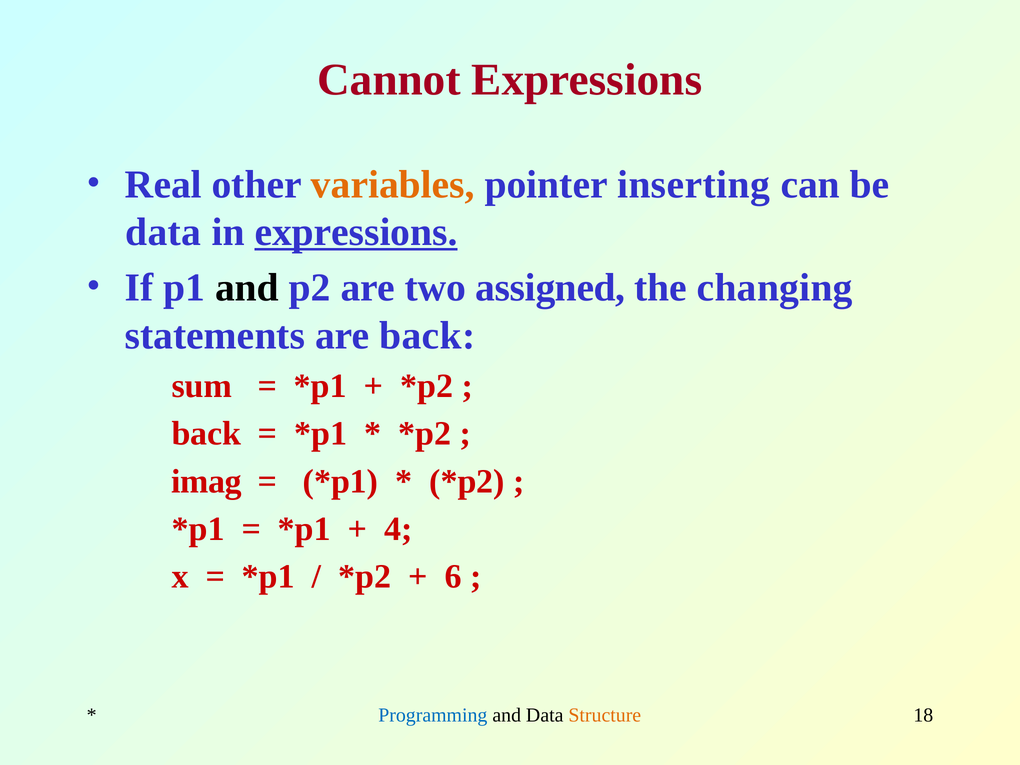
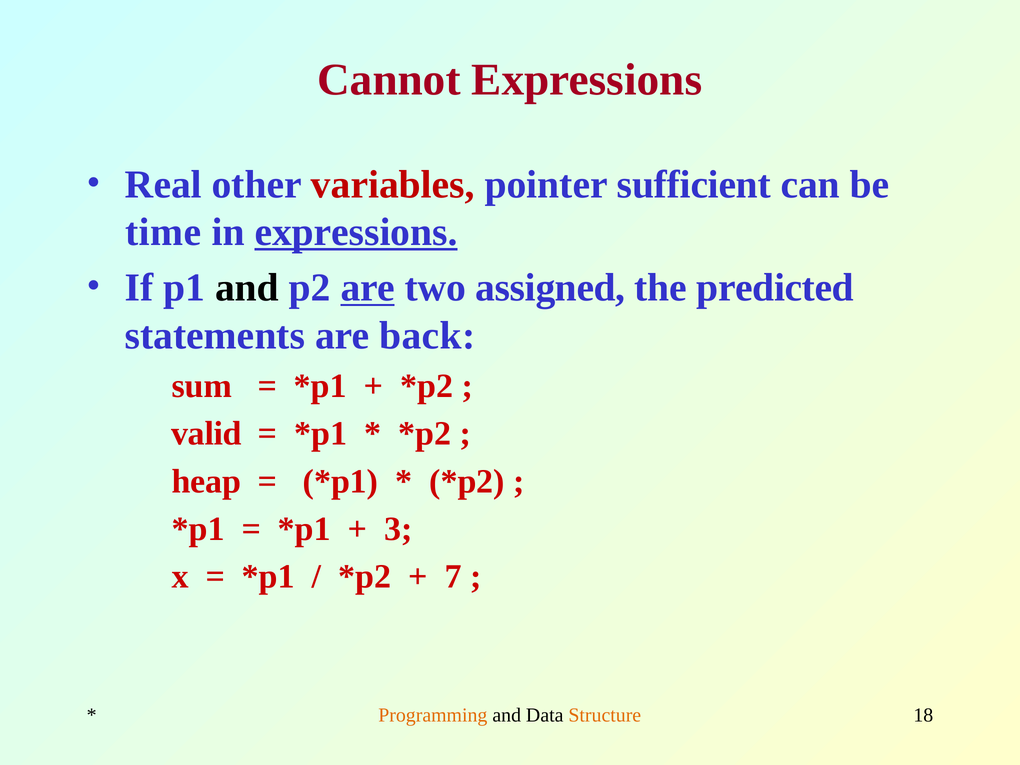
variables colour: orange -> red
inserting: inserting -> sufficient
data at (163, 232): data -> time
are at (368, 288) underline: none -> present
changing: changing -> predicted
back at (206, 434): back -> valid
imag: imag -> heap
4: 4 -> 3
6: 6 -> 7
Programming colour: blue -> orange
